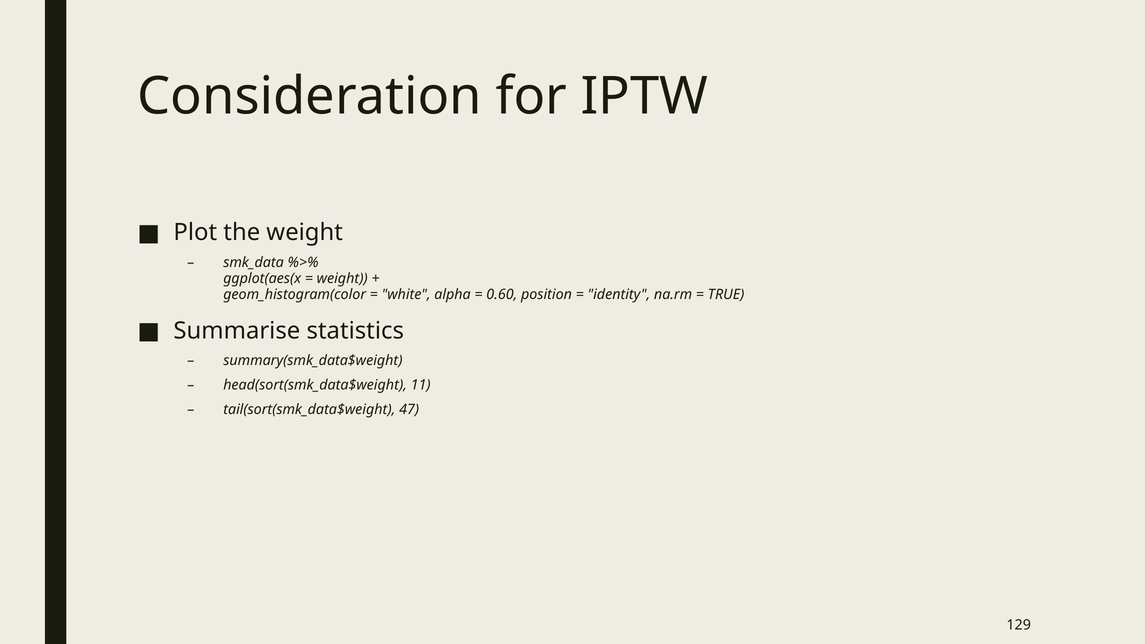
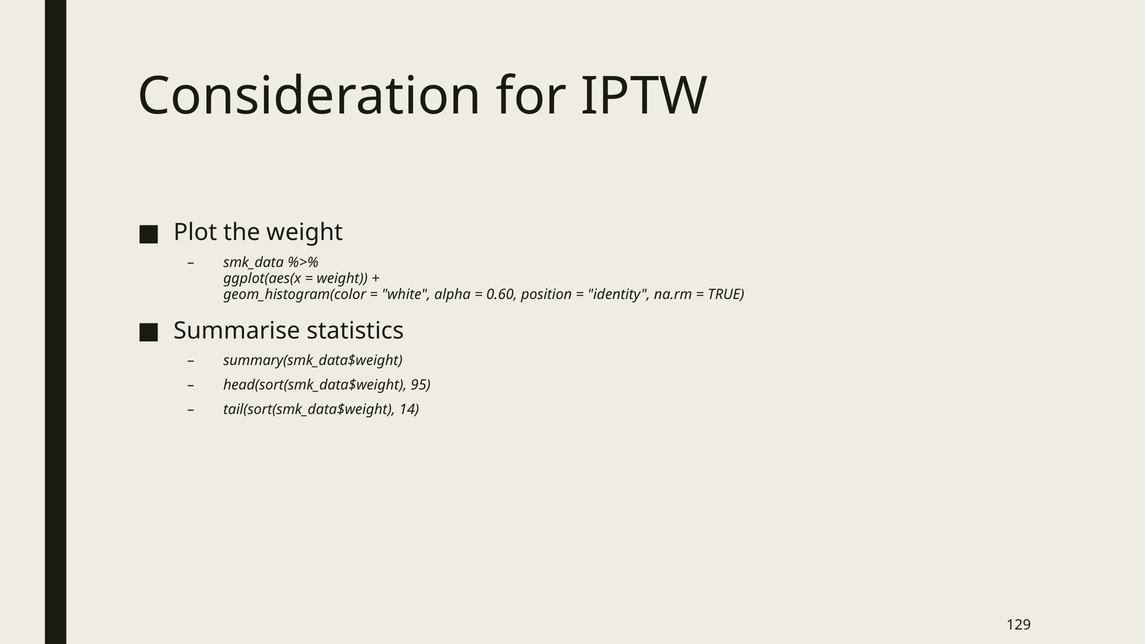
11: 11 -> 95
47: 47 -> 14
